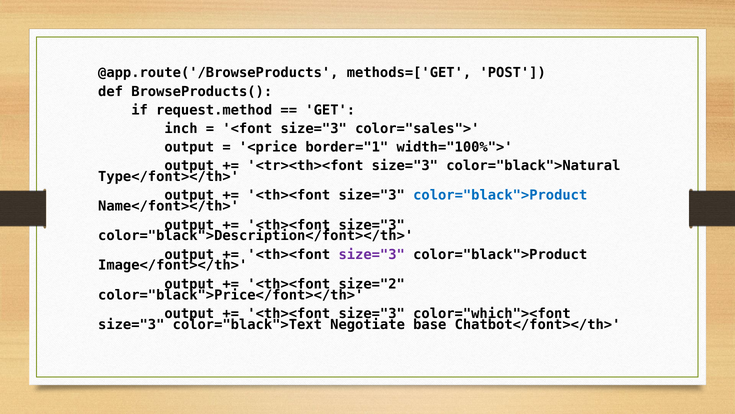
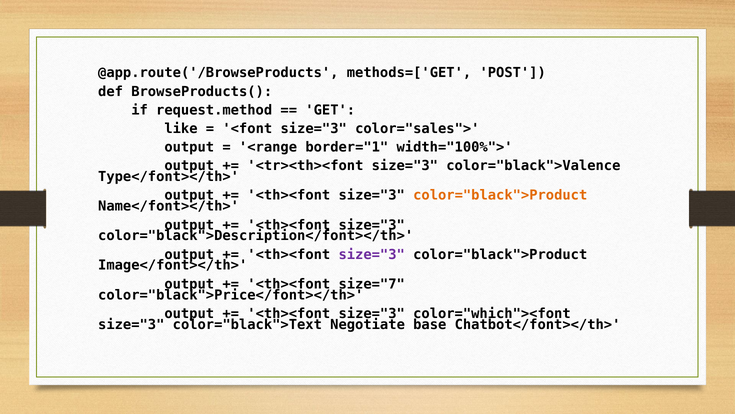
inch: inch -> like
<price: <price -> <range
color="black">Natural: color="black">Natural -> color="black">Valence
color="black">Product at (500, 195) colour: blue -> orange
size="2: size="2 -> size="7
